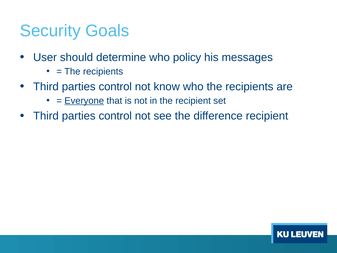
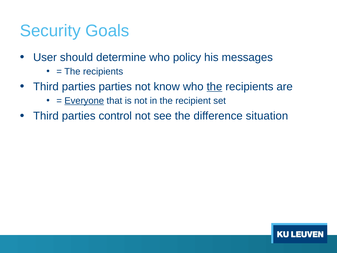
control at (115, 87): control -> parties
the at (214, 87) underline: none -> present
difference recipient: recipient -> situation
